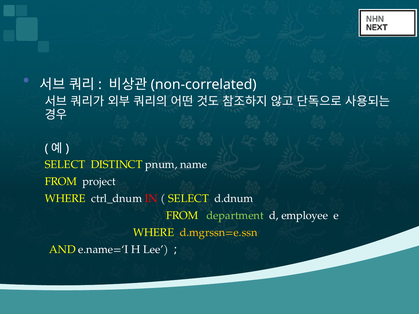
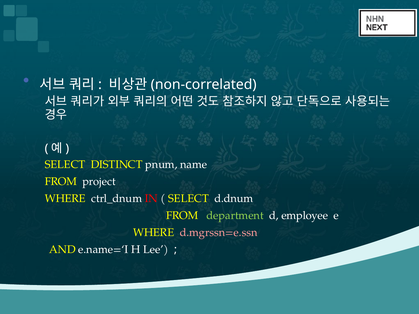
d.mgrssn=e.ssn colour: yellow -> pink
